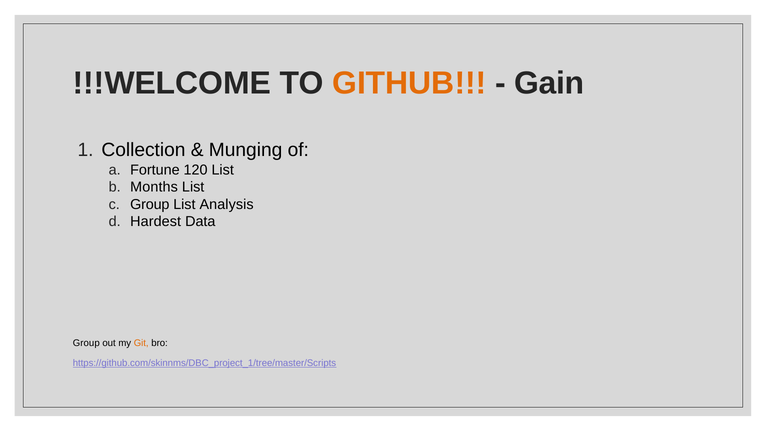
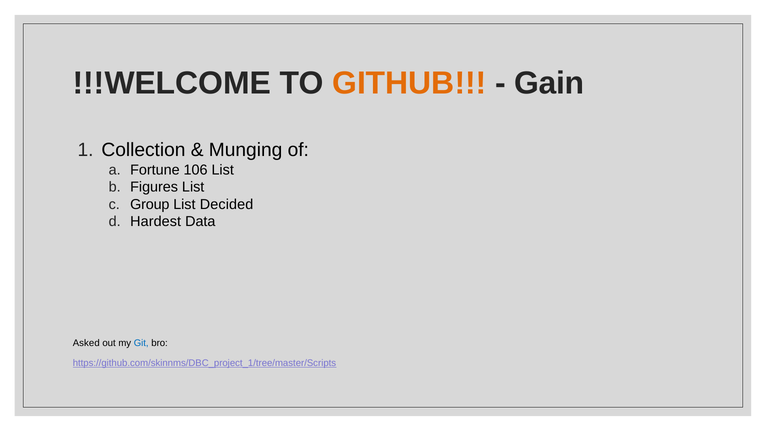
120: 120 -> 106
Months: Months -> Figures
Analysis: Analysis -> Decided
Group at (86, 343): Group -> Asked
Git colour: orange -> blue
